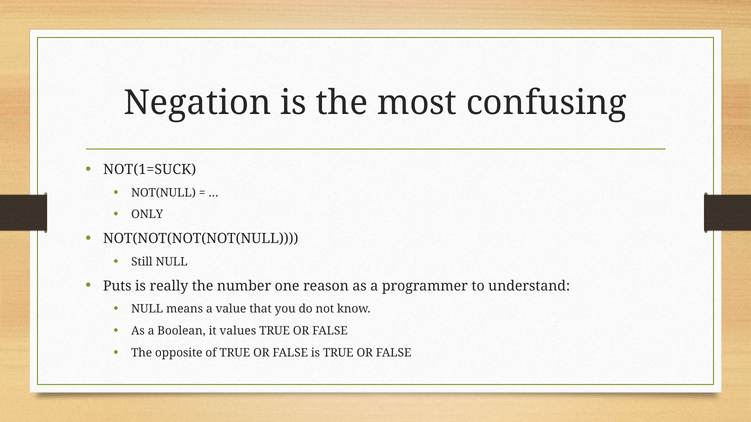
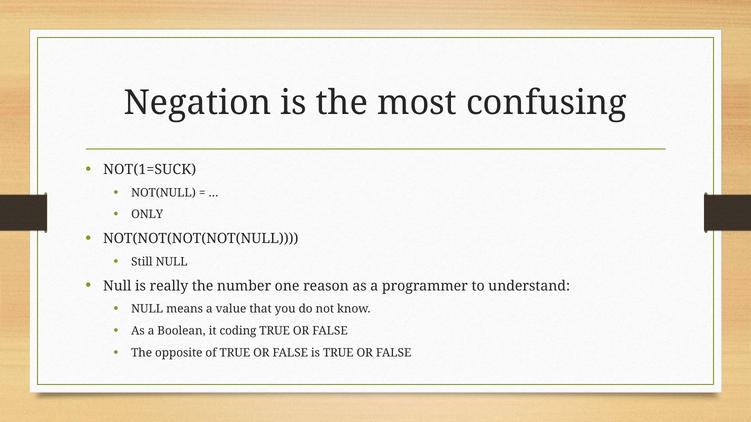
Puts at (117, 286): Puts -> Null
values: values -> coding
